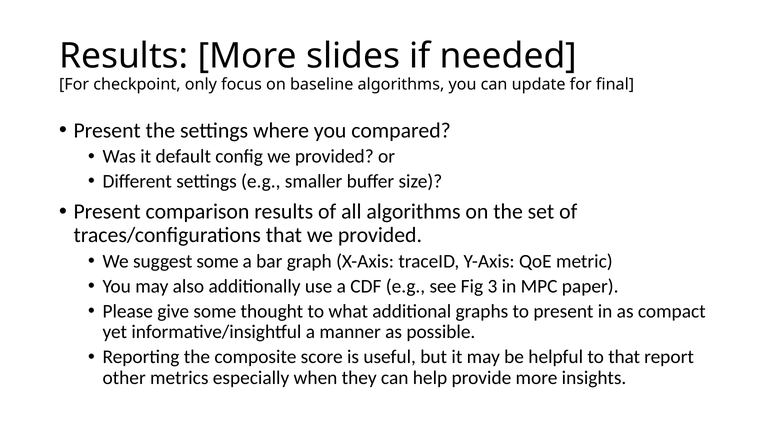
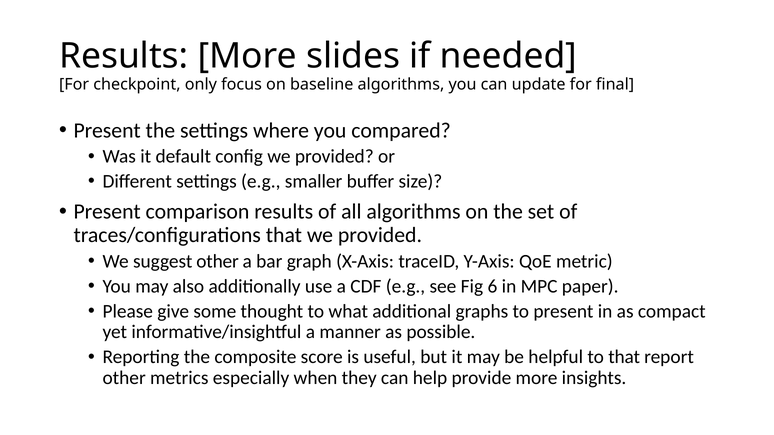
suggest some: some -> other
3: 3 -> 6
